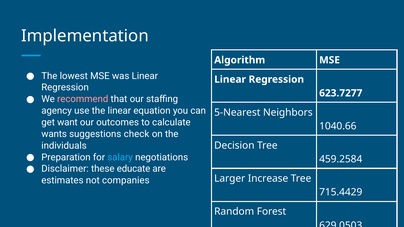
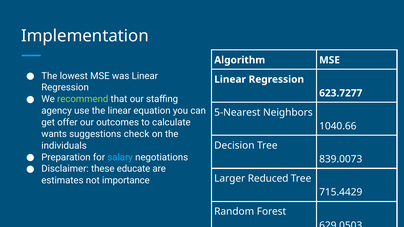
recommend colour: pink -> light green
want: want -> offer
459.2584: 459.2584 -> 839.0073
Increase: Increase -> Reduced
companies: companies -> importance
